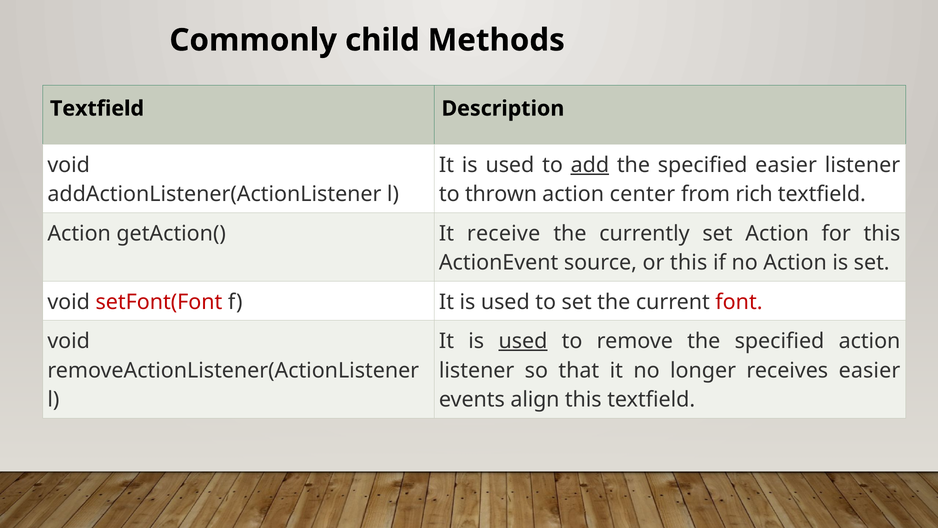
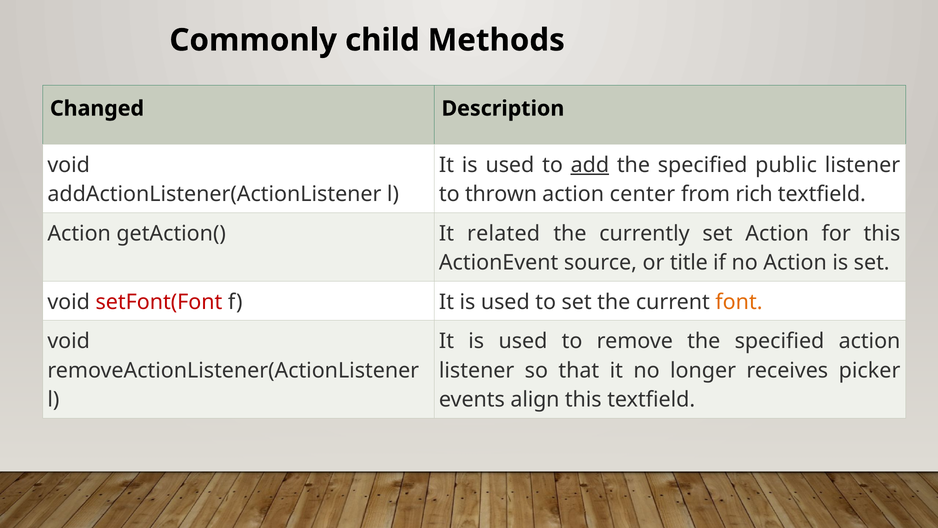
Textfield at (97, 108): Textfield -> Changed
specified easier: easier -> public
receive: receive -> related
or this: this -> title
font colour: red -> orange
used at (523, 341) underline: present -> none
receives easier: easier -> picker
